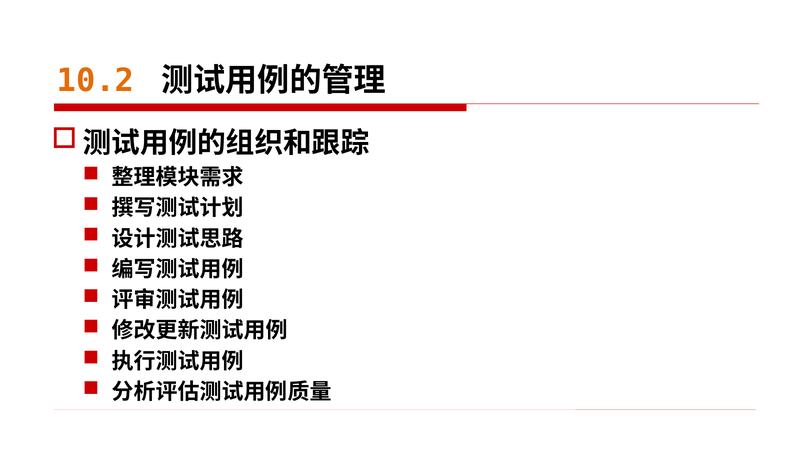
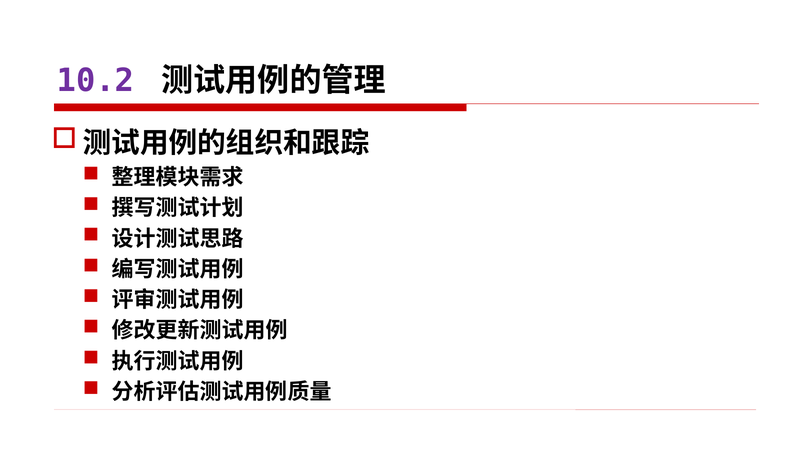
10.2 colour: orange -> purple
